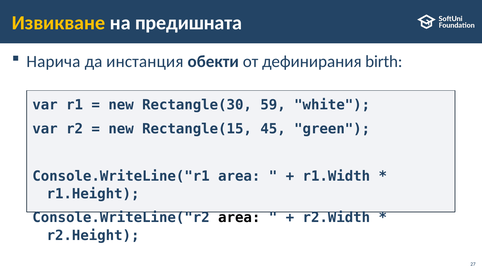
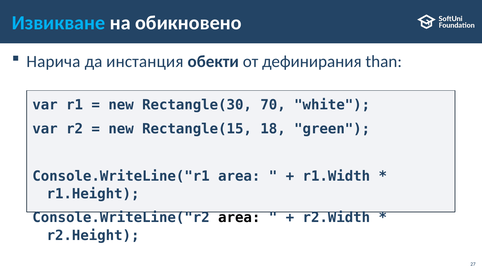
Извикване colour: yellow -> light blue
предишната: предишната -> обикновено
birth: birth -> than
59: 59 -> 70
45: 45 -> 18
